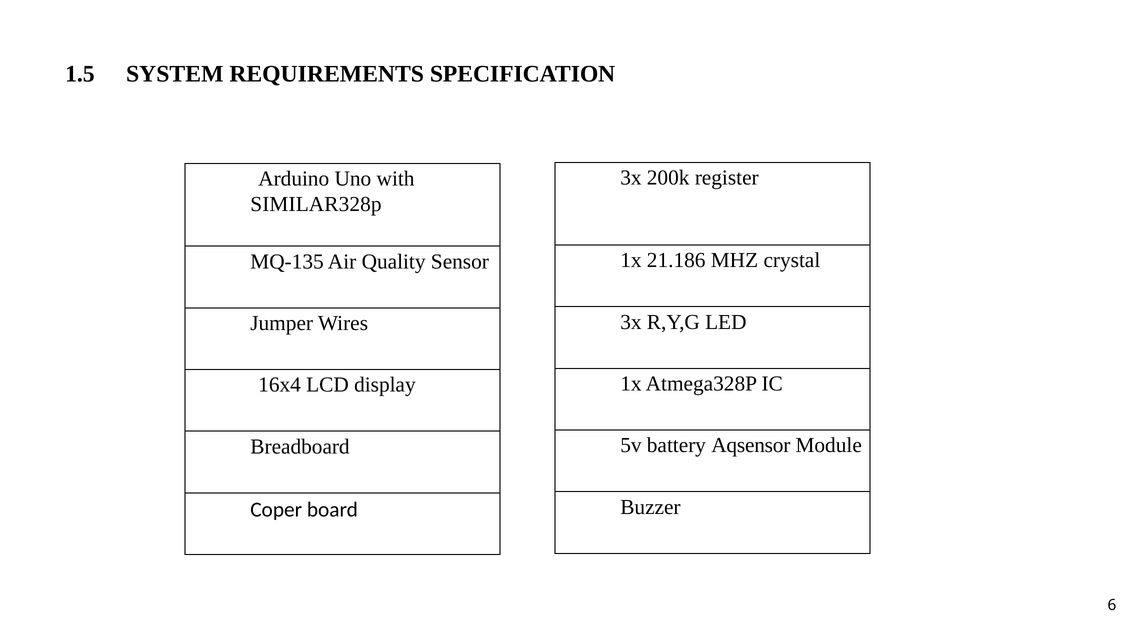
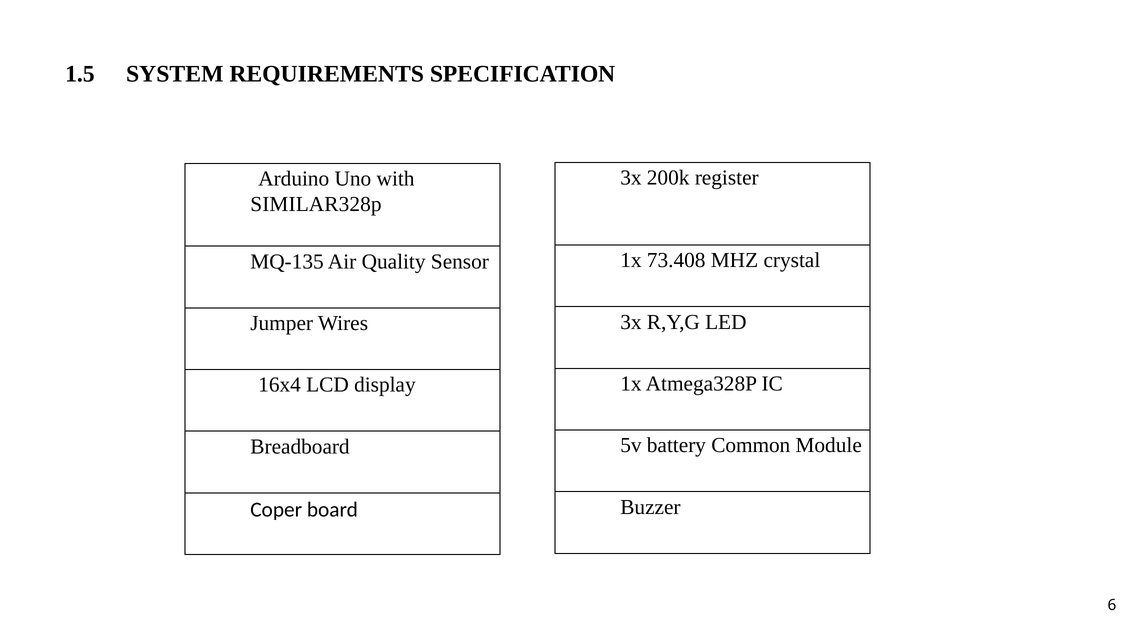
21.186: 21.186 -> 73.408
Aqsensor: Aqsensor -> Common
